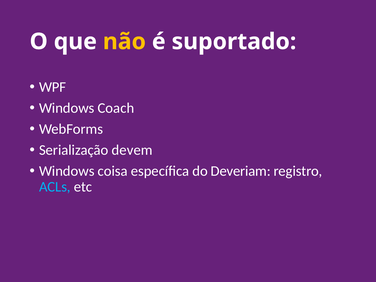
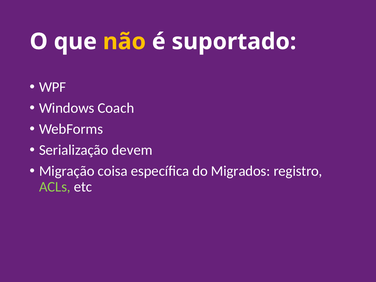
Windows at (67, 171): Windows -> Migração
Deveriam: Deveriam -> Migrados
ACLs colour: light blue -> light green
